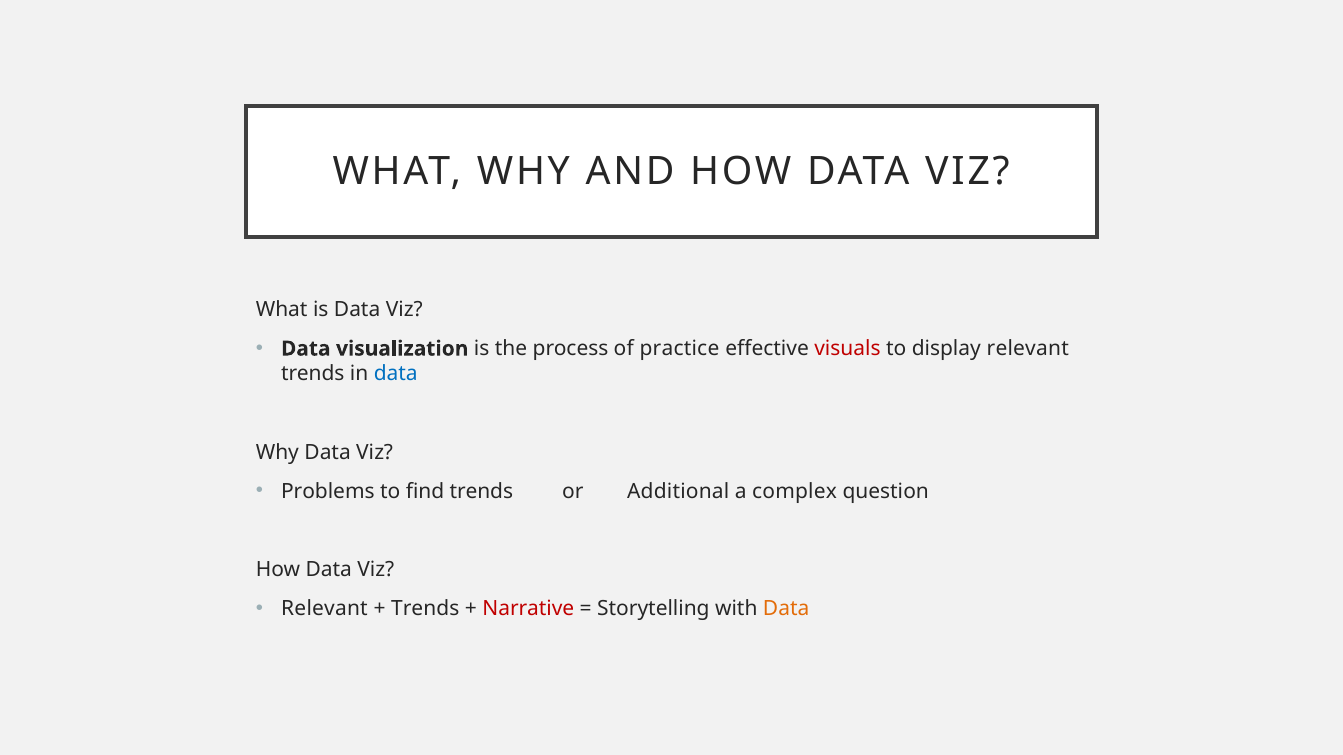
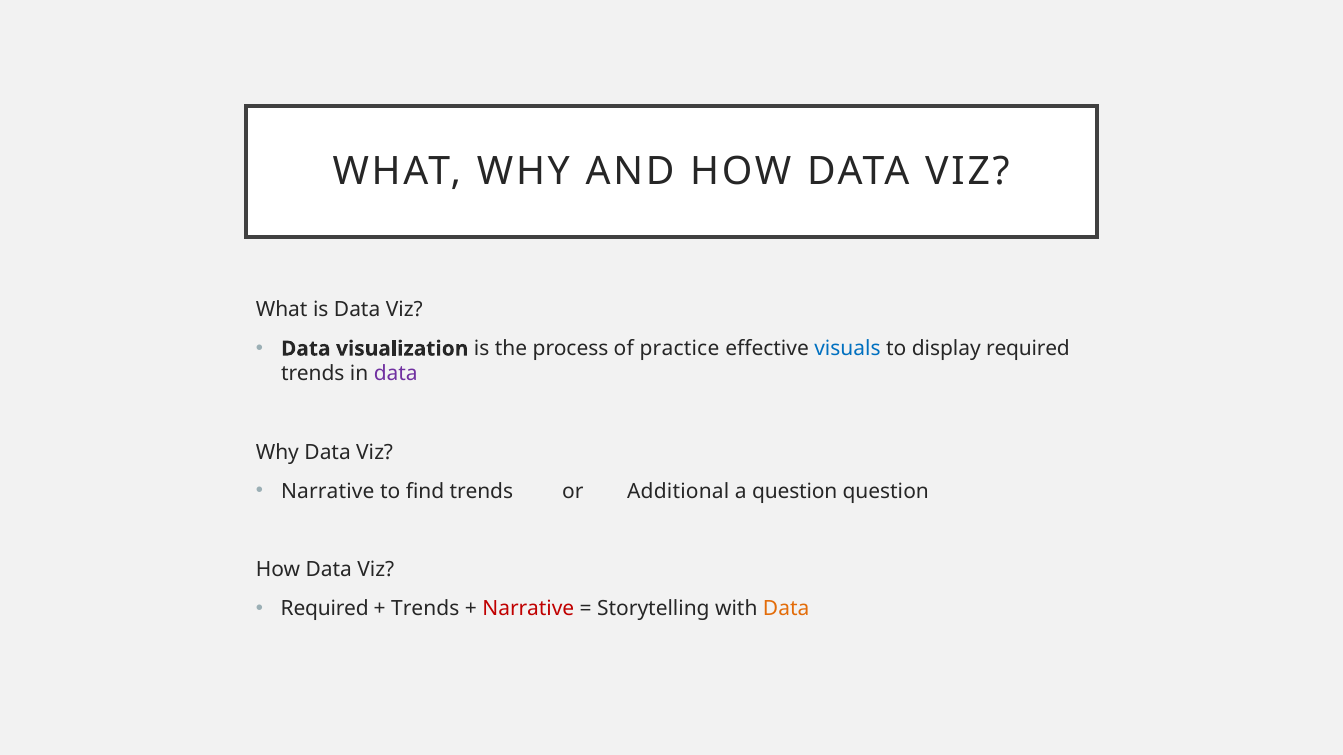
visuals colour: red -> blue
display relevant: relevant -> required
data at (396, 374) colour: blue -> purple
Problems at (328, 492): Problems -> Narrative
a complex: complex -> question
Relevant at (325, 609): Relevant -> Required
